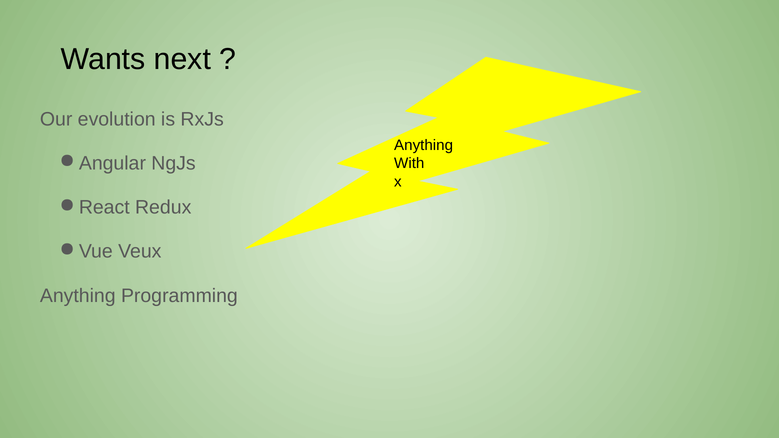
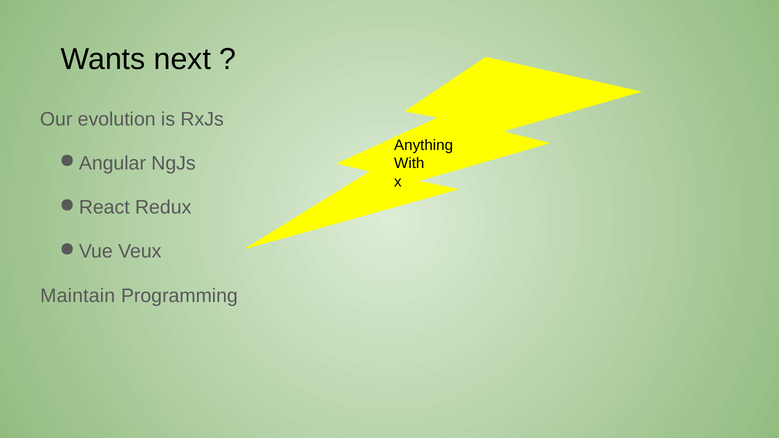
Anything at (78, 296): Anything -> Maintain
